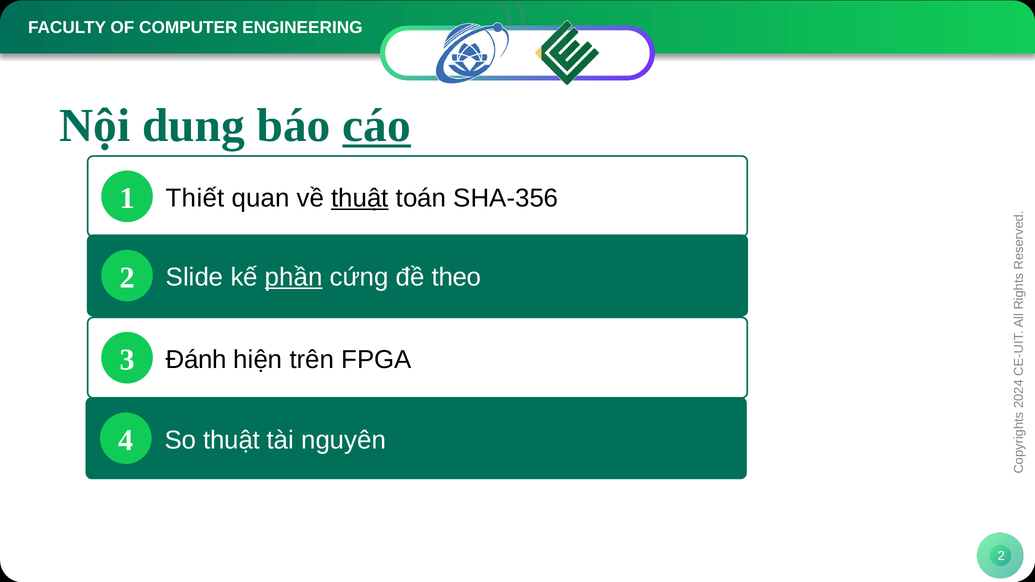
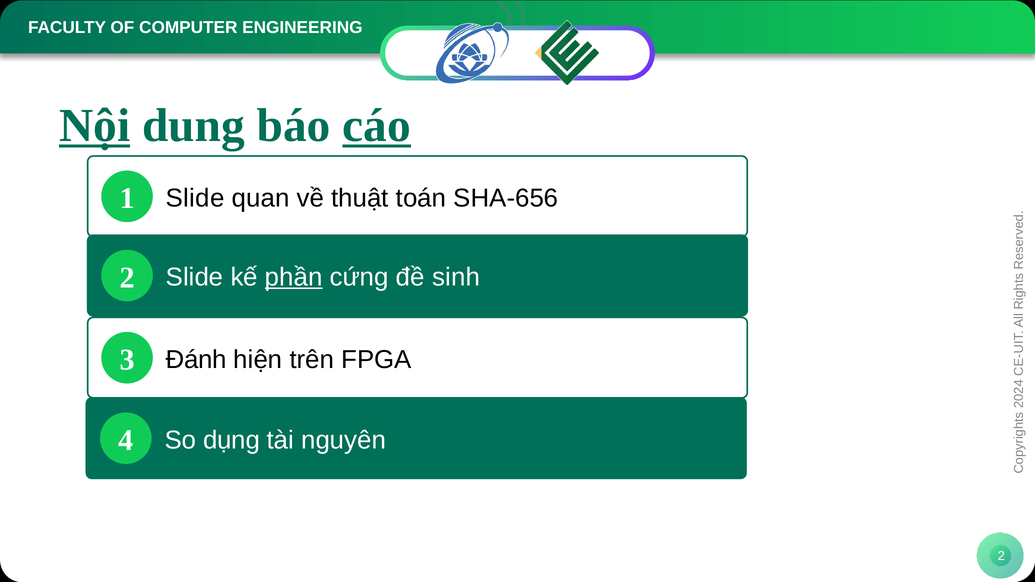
Nội underline: none -> present
1 Thiết: Thiết -> Slide
thuật at (360, 198) underline: present -> none
SHA-356: SHA-356 -> SHA-656
theo: theo -> sinh
So thuật: thuật -> dụng
